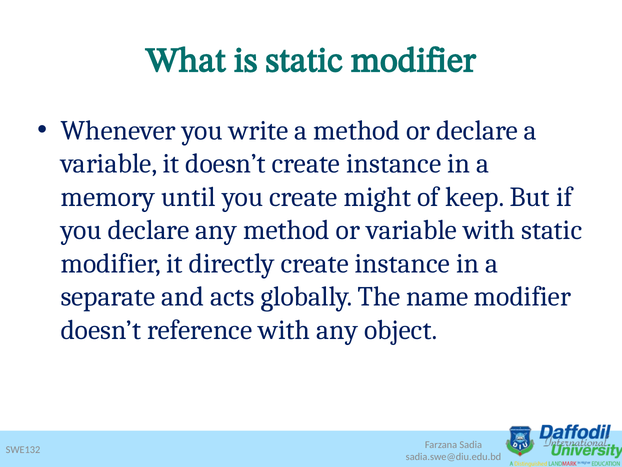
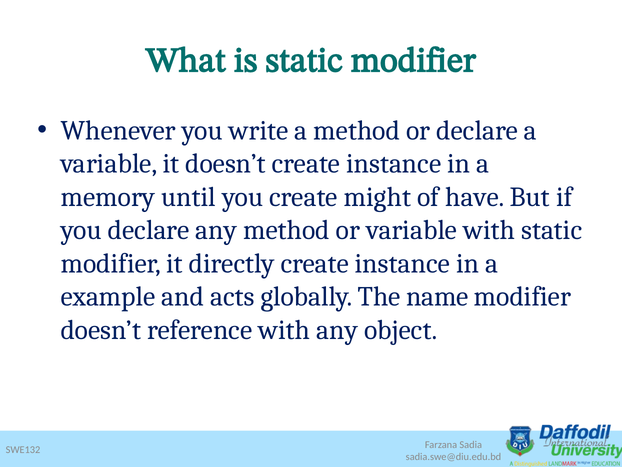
keep: keep -> have
separate: separate -> example
